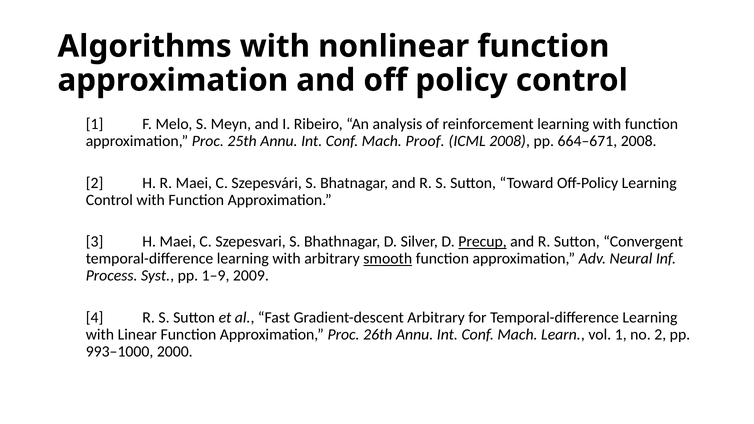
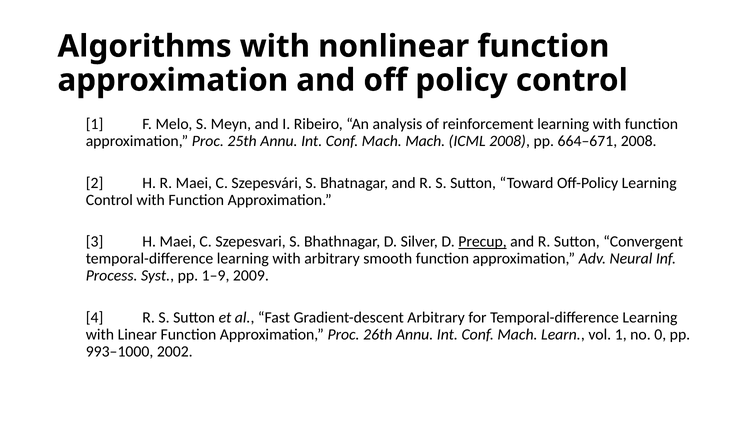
Mach Proof: Proof -> Mach
smooth underline: present -> none
no 2: 2 -> 0
2000: 2000 -> 2002
